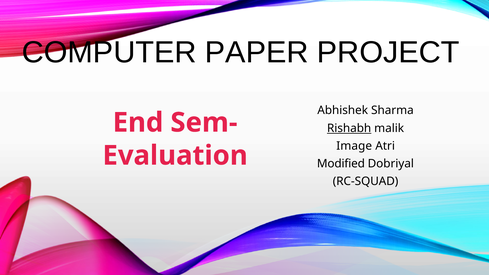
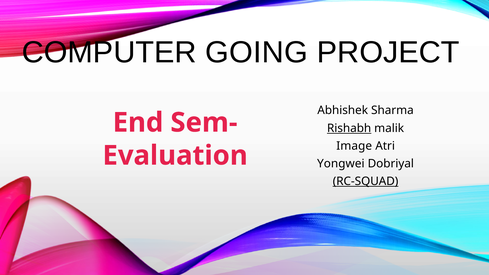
PAPER: PAPER -> GOING
Modified: Modified -> Yongwei
RC-SQUAD underline: none -> present
